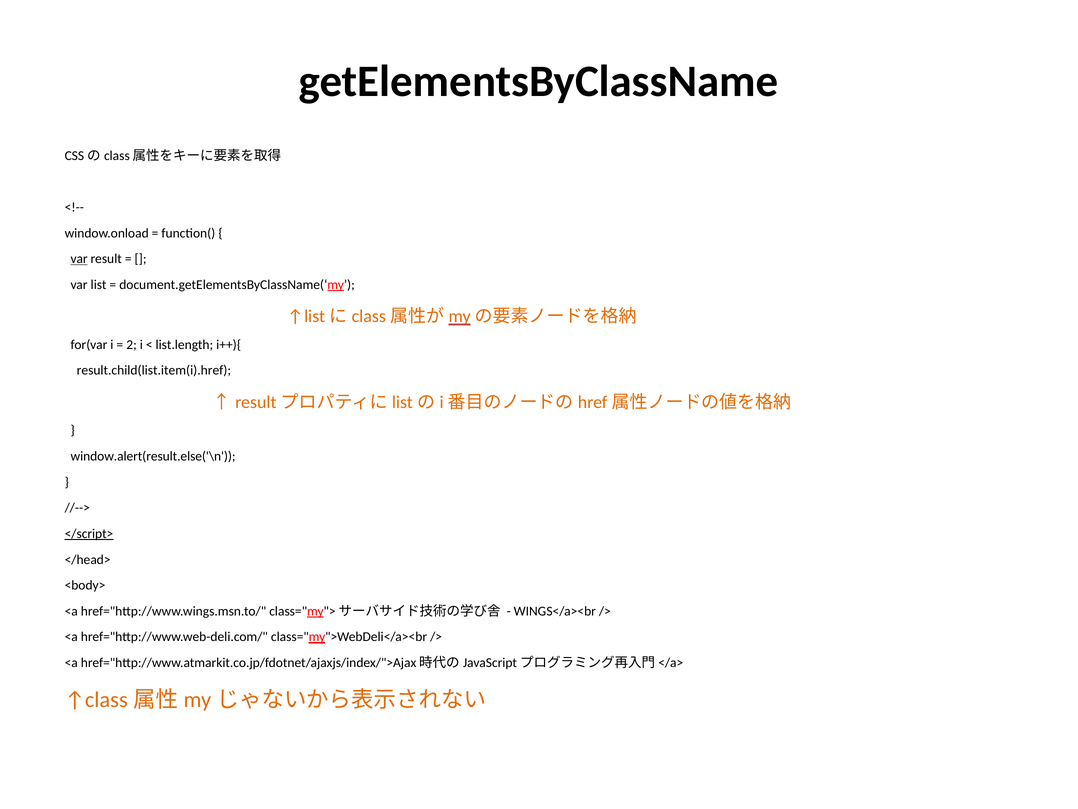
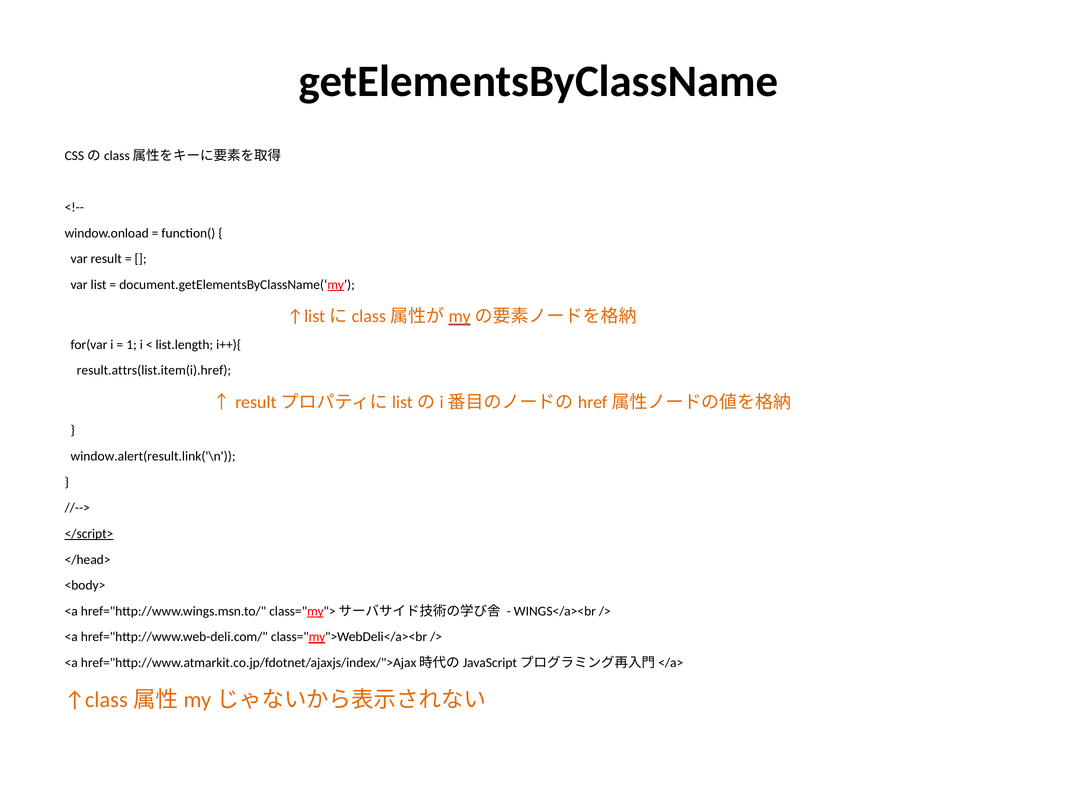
var at (79, 259) underline: present -> none
2: 2 -> 1
result.child(list.item(i).href: result.child(list.item(i).href -> result.attrs(list.item(i).href
window.alert(result.else('\n: window.alert(result.else('\n -> window.alert(result.link('\n
